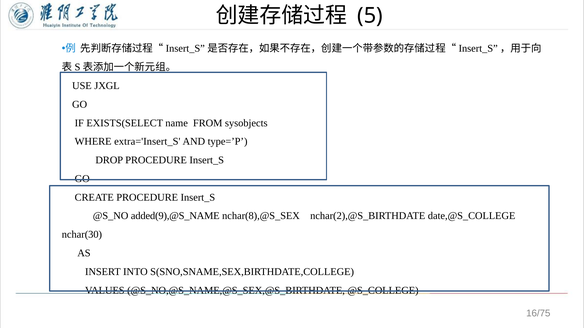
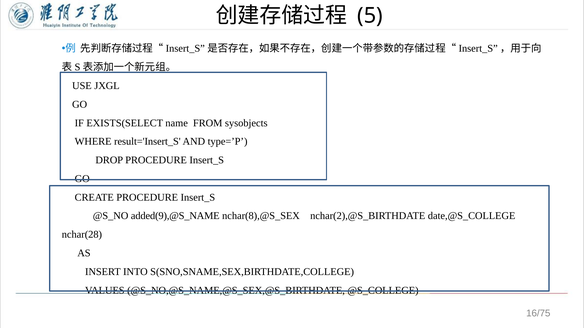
extra='Insert_S: extra='Insert_S -> result='Insert_S
nchar(30: nchar(30 -> nchar(28
